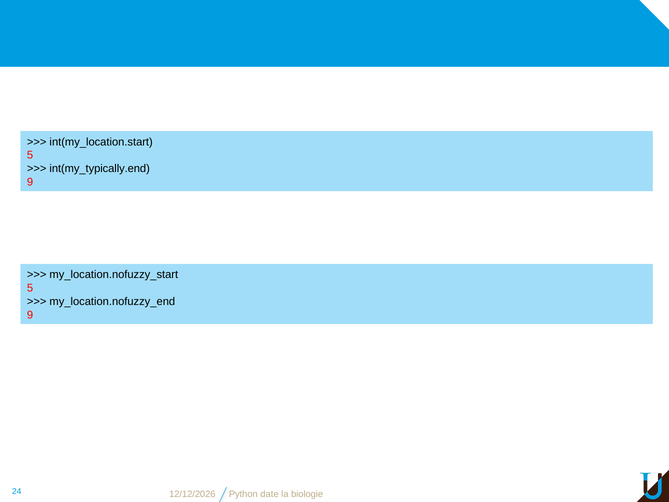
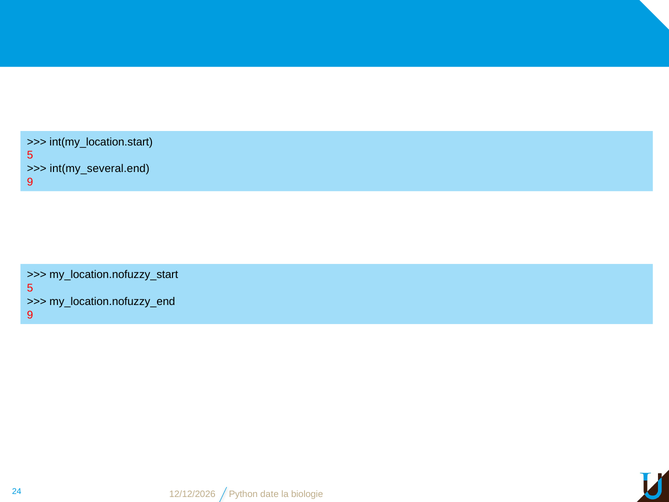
int(my_typically.end: int(my_typically.end -> int(my_several.end
